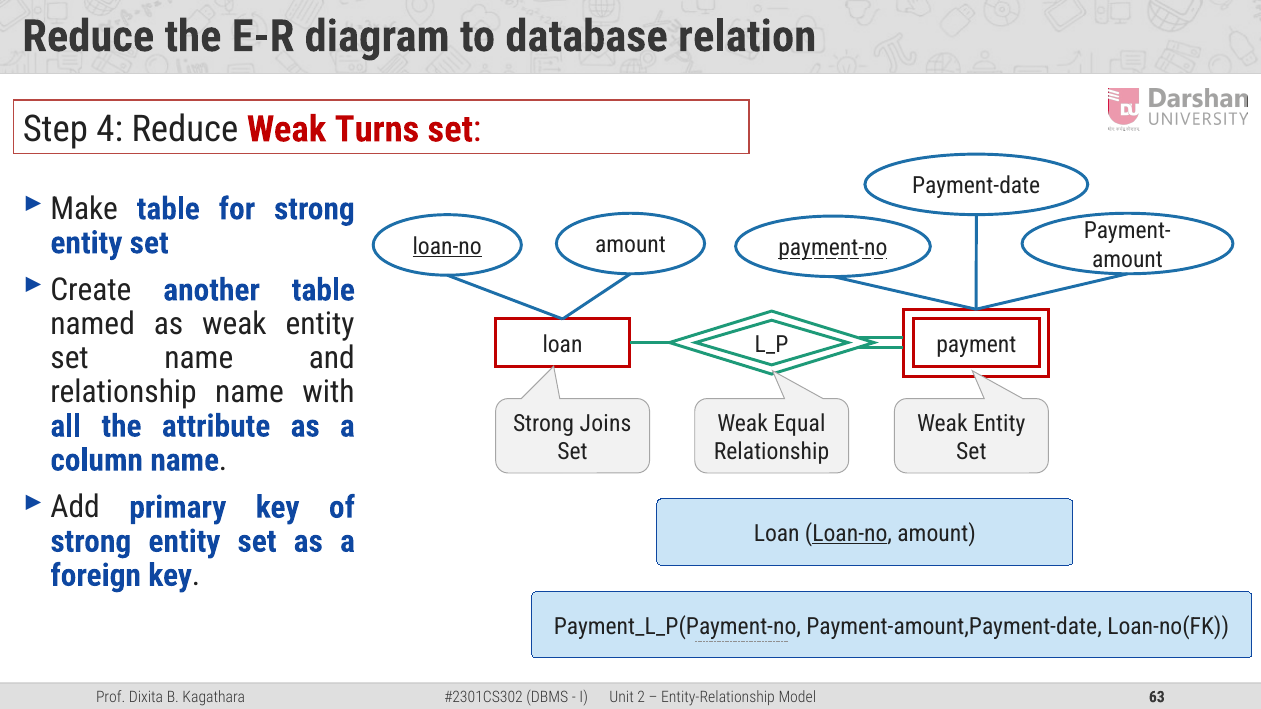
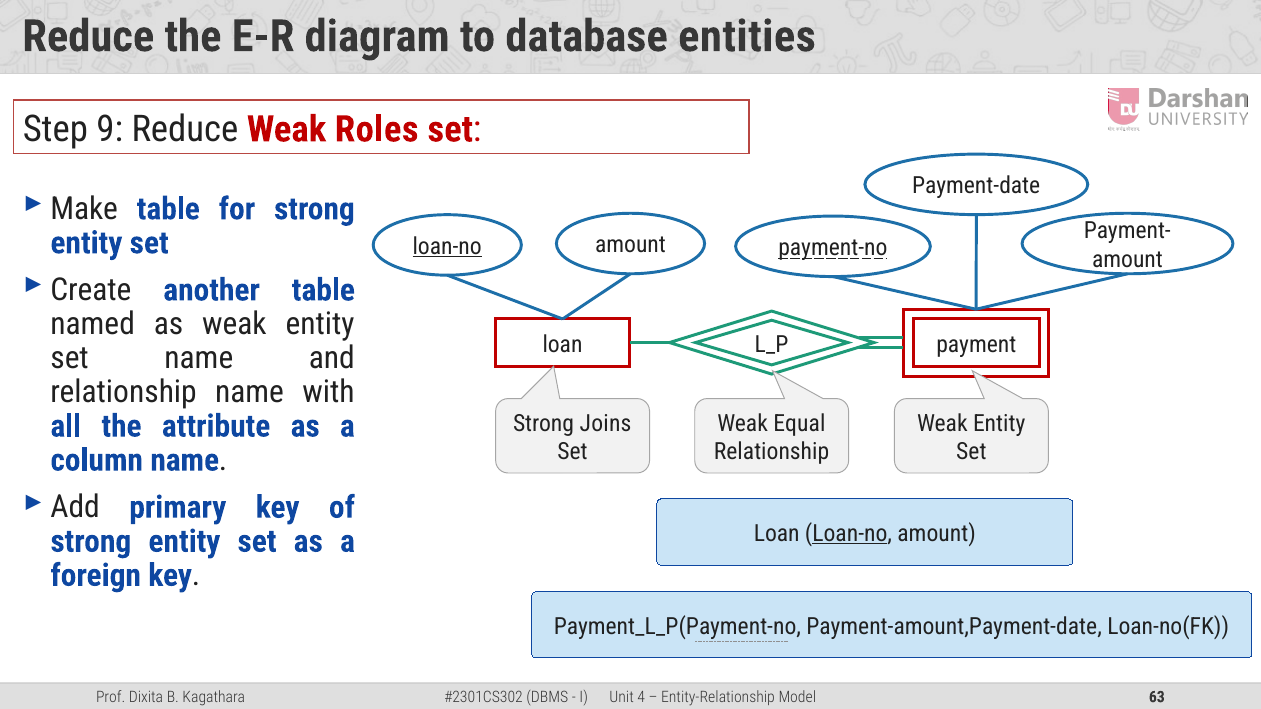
relation: relation -> entities
4: 4 -> 9
Turns: Turns -> Roles
2: 2 -> 4
